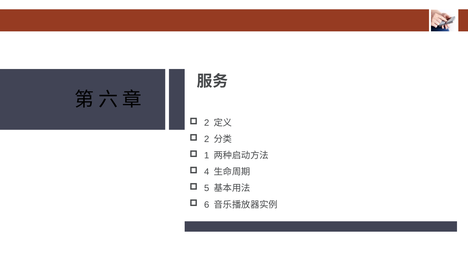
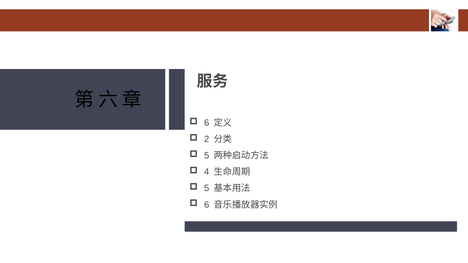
2 at (207, 123): 2 -> 6
1 at (207, 156): 1 -> 5
